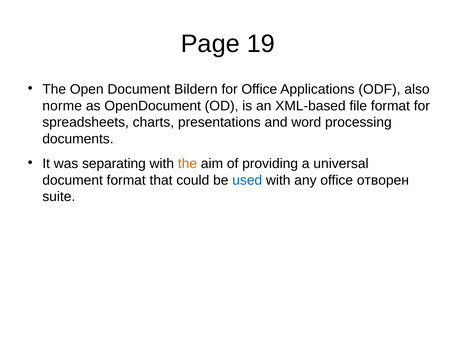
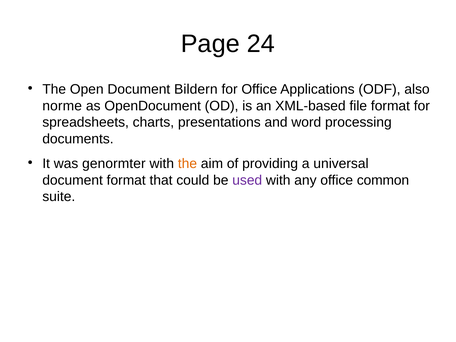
19: 19 -> 24
separating: separating -> genormter
used colour: blue -> purple
отворен: отворен -> common
